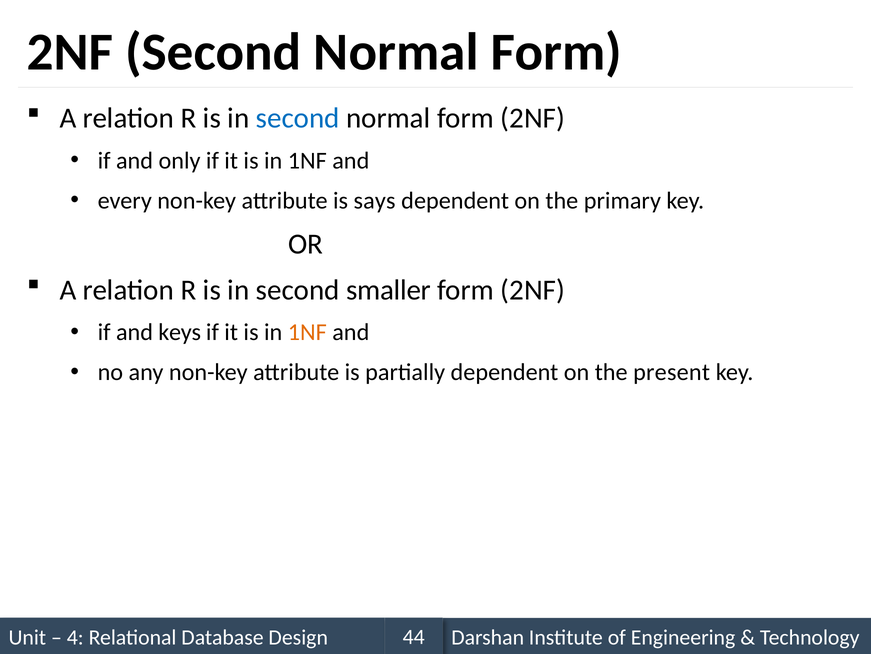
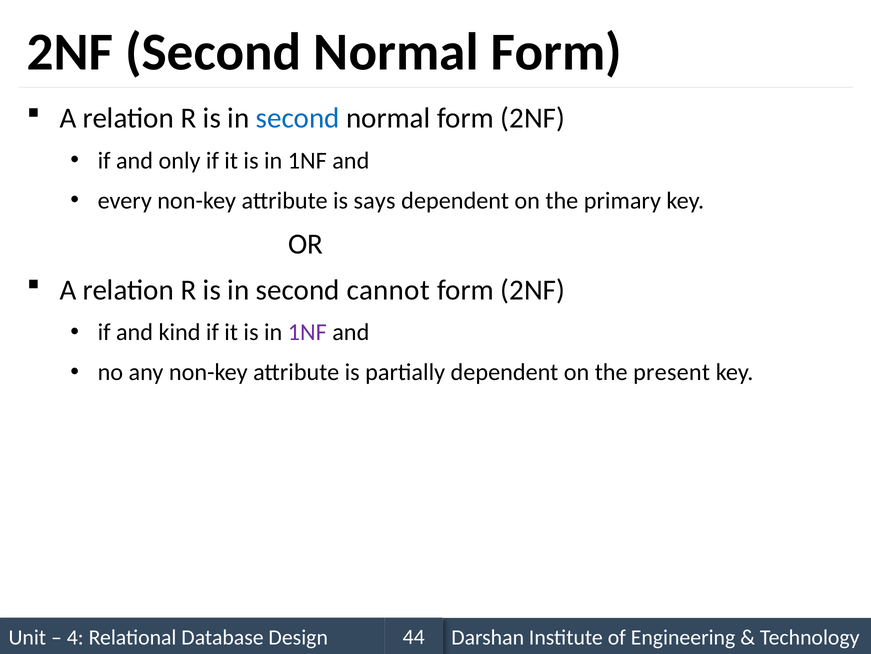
smaller: smaller -> cannot
keys: keys -> kind
1NF at (307, 332) colour: orange -> purple
